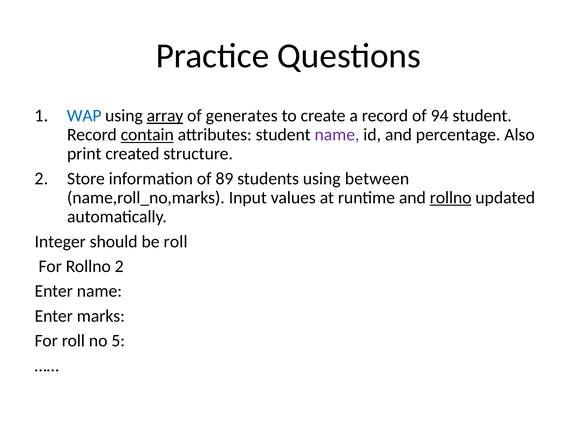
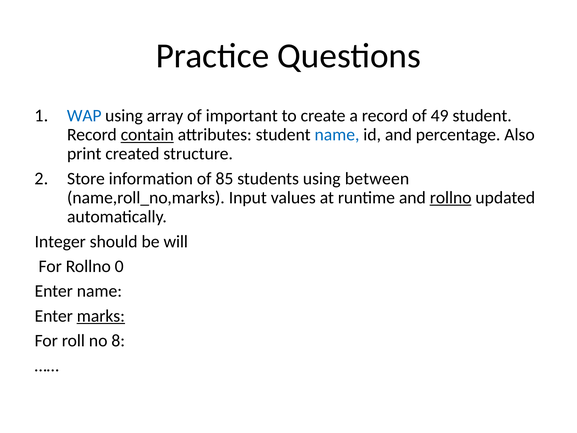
array underline: present -> none
generates: generates -> important
94: 94 -> 49
name at (337, 135) colour: purple -> blue
89: 89 -> 85
be roll: roll -> will
Rollno 2: 2 -> 0
marks underline: none -> present
5: 5 -> 8
